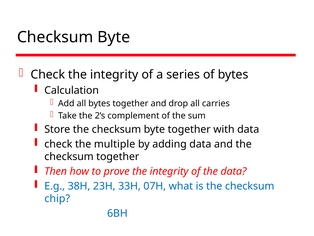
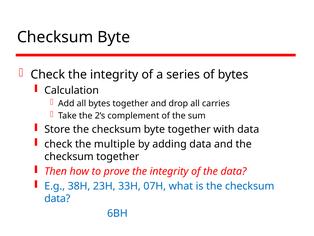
chip at (57, 198): chip -> data
